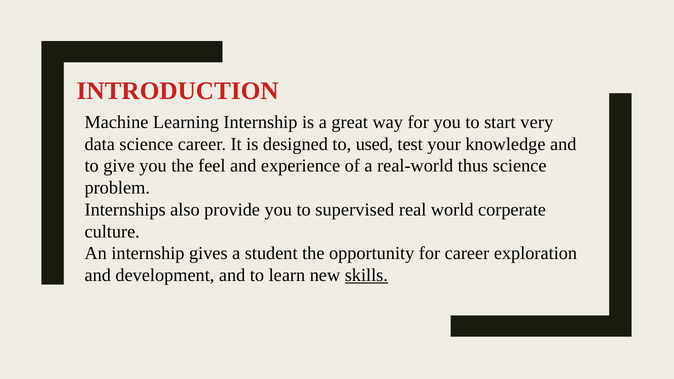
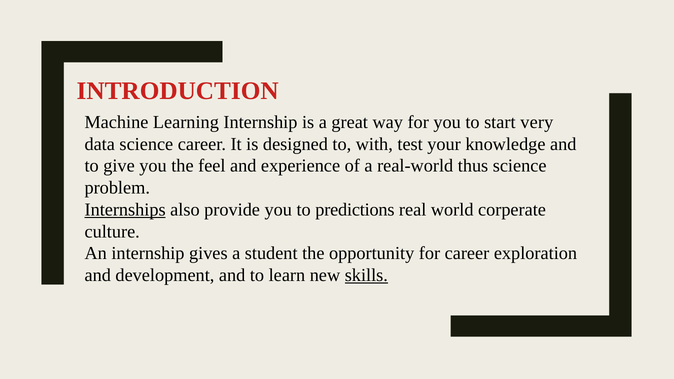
used: used -> with
Internships underline: none -> present
supervised: supervised -> predictions
